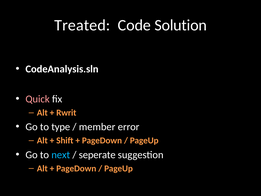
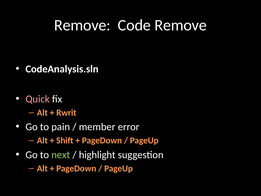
Treated at (82, 25): Treated -> Remove
Code Solution: Solution -> Remove
type: type -> pain
next colour: light blue -> light green
seperate: seperate -> highlight
